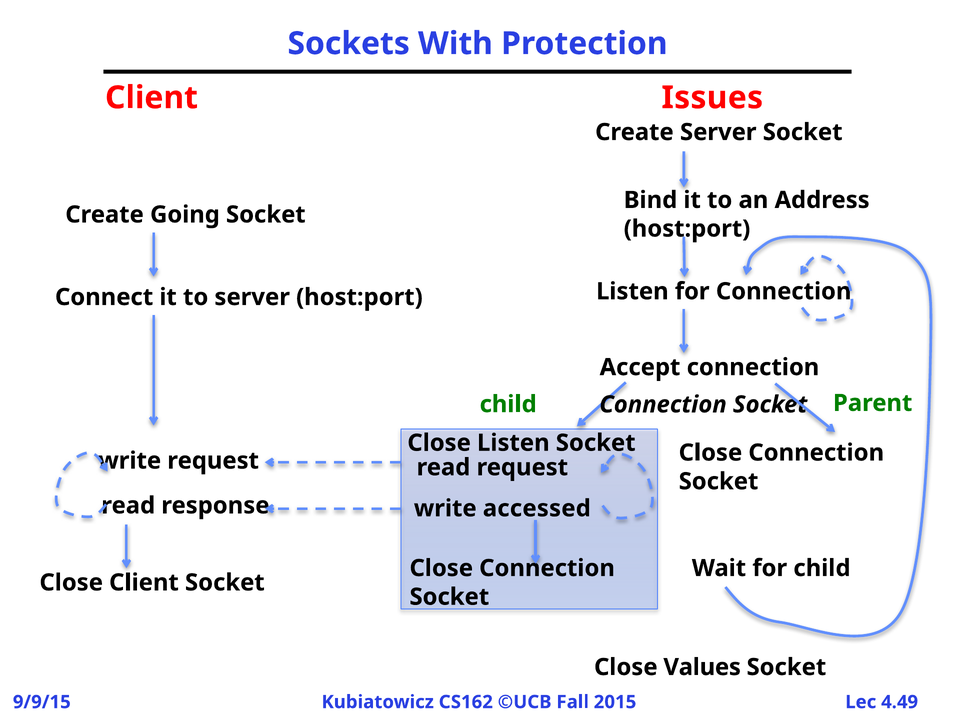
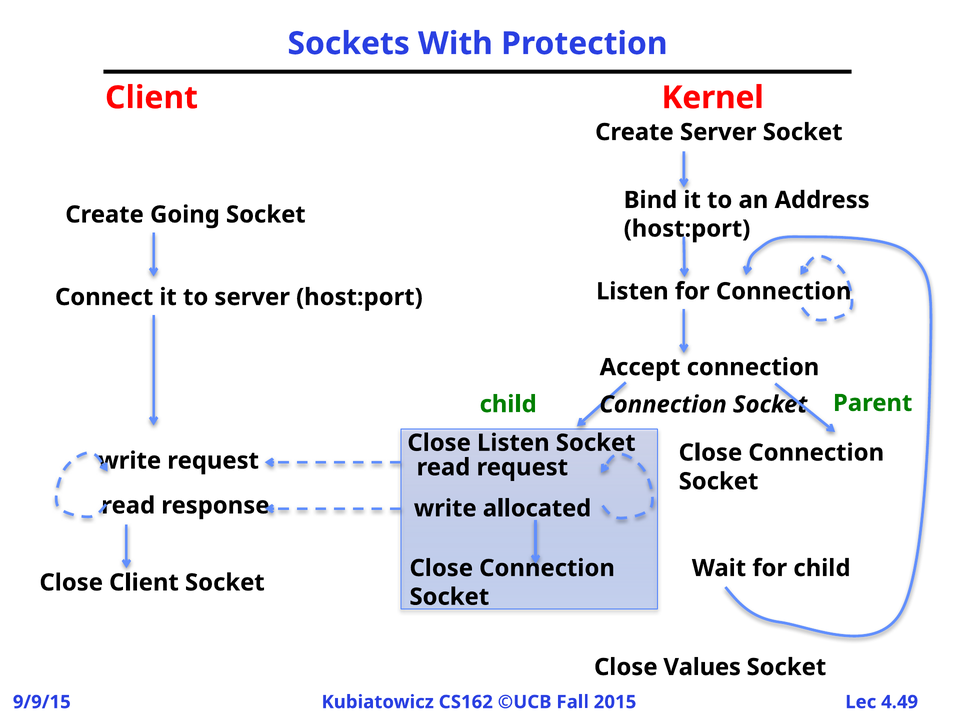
Issues: Issues -> Kernel
accessed: accessed -> allocated
